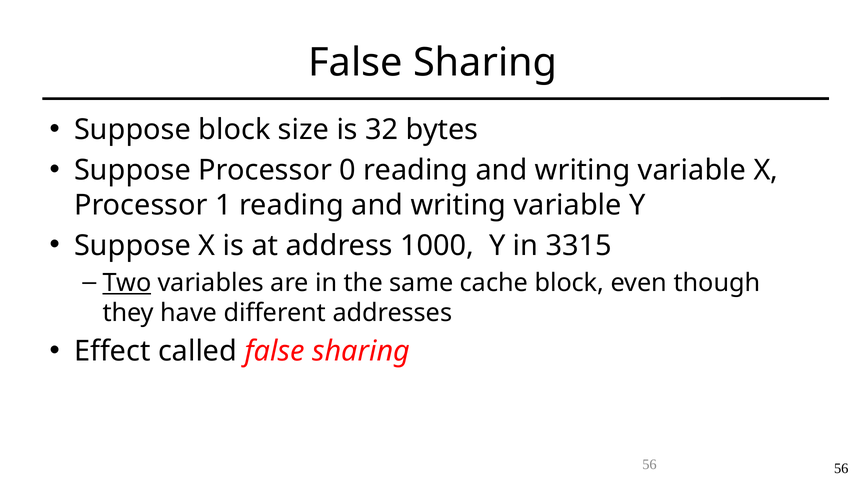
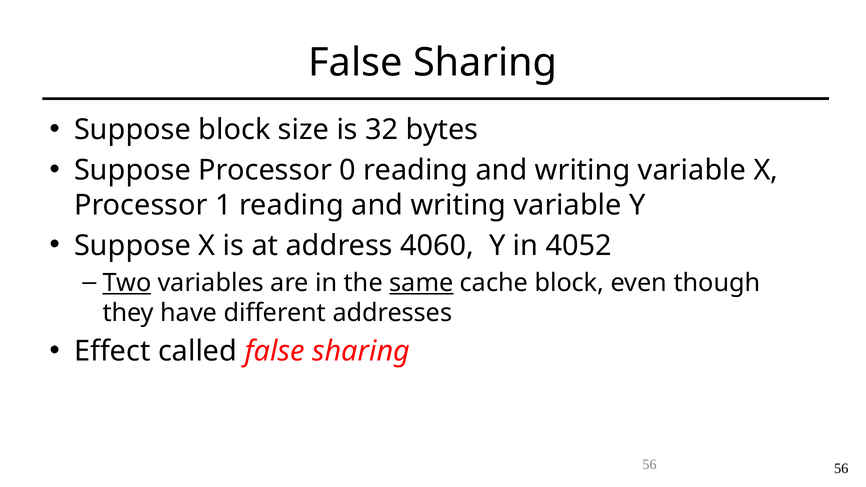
1000: 1000 -> 4060
3315: 3315 -> 4052
same underline: none -> present
